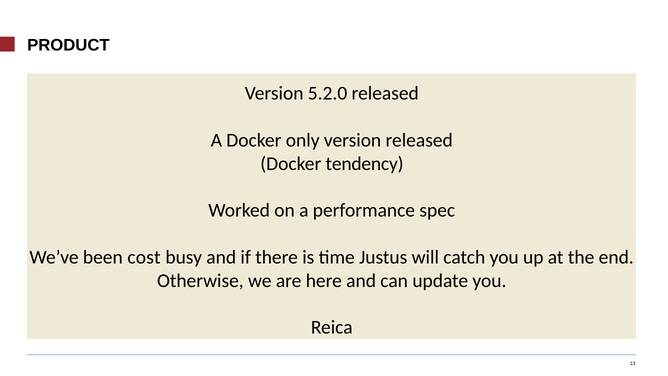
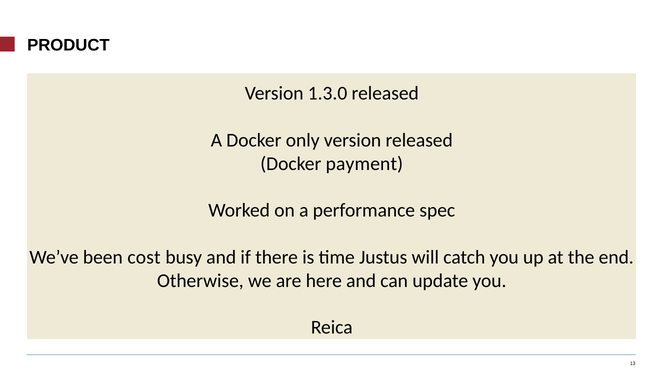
5.2.0: 5.2.0 -> 1.3.0
tendency: tendency -> payment
